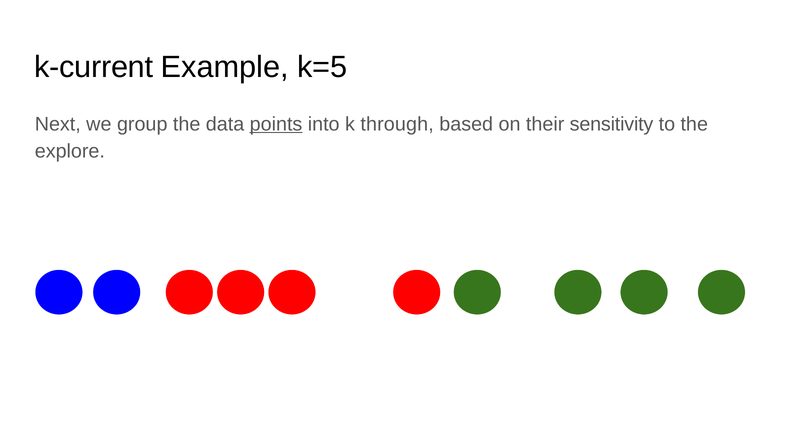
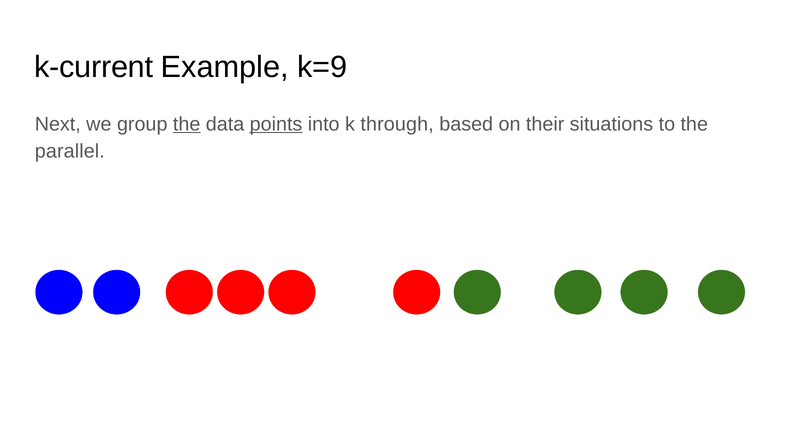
k=5: k=5 -> k=9
the at (187, 124) underline: none -> present
sensitivity: sensitivity -> situations
explore: explore -> parallel
